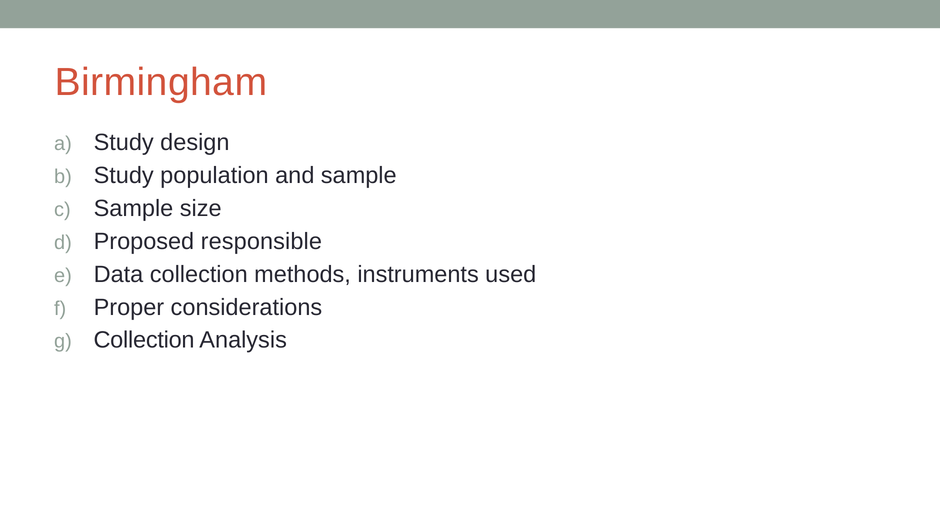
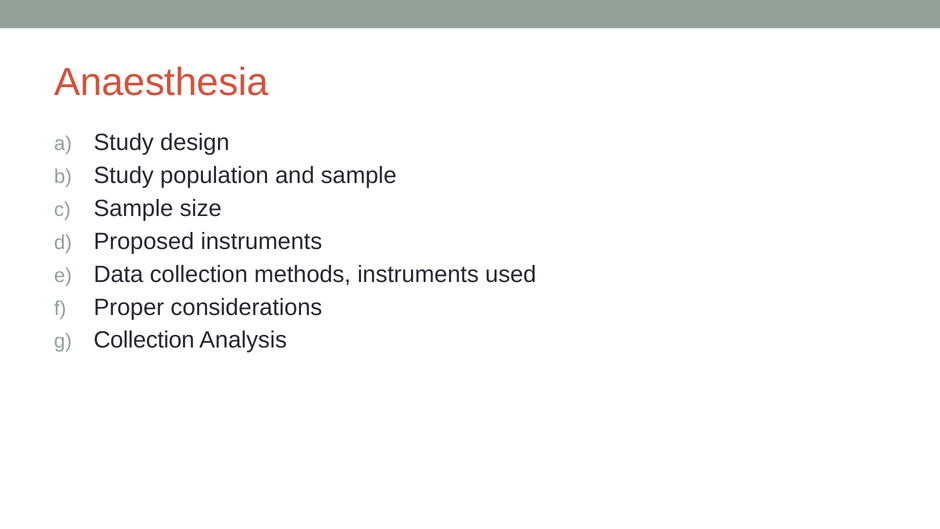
Birmingham: Birmingham -> Anaesthesia
Proposed responsible: responsible -> instruments
